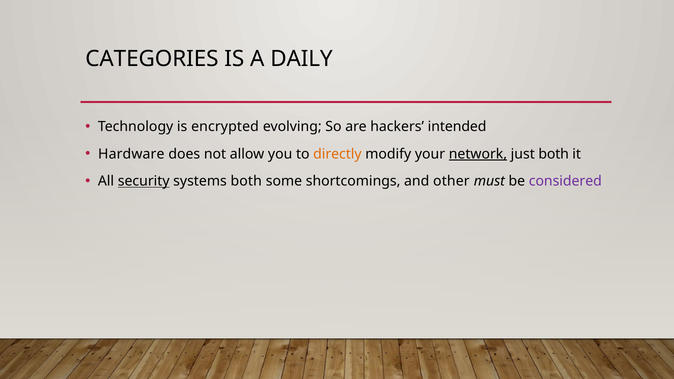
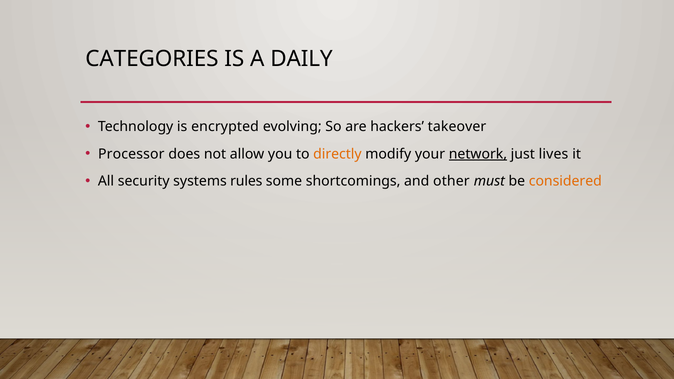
intended: intended -> takeover
Hardware: Hardware -> Processor
just both: both -> lives
security underline: present -> none
systems both: both -> rules
considered colour: purple -> orange
